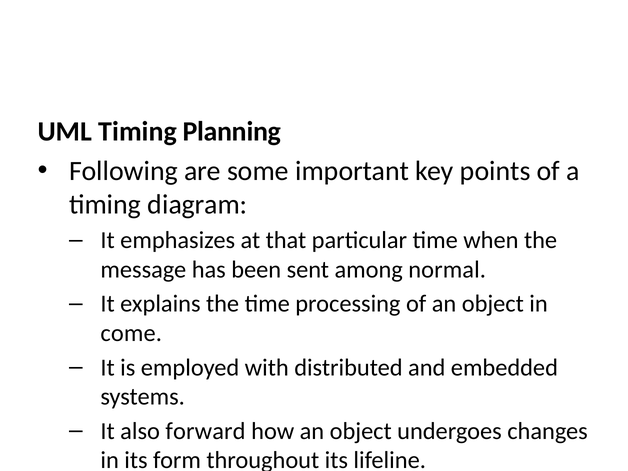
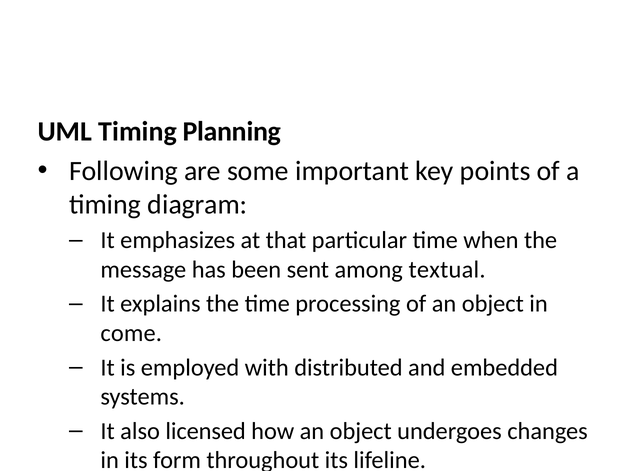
normal: normal -> textual
forward: forward -> licensed
